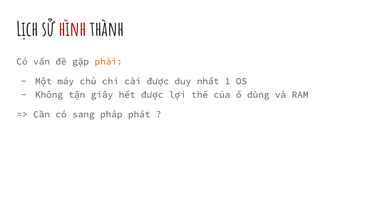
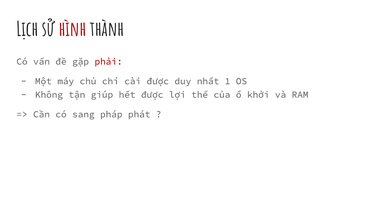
phải colour: orange -> red
giây: giây -> giúp
dùng: dùng -> khởi
